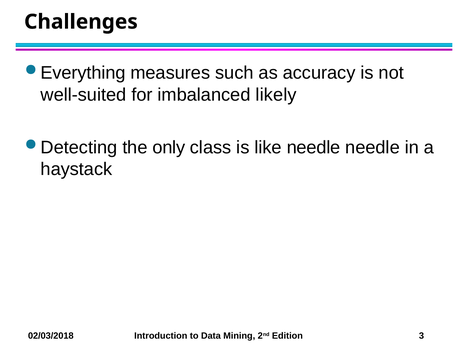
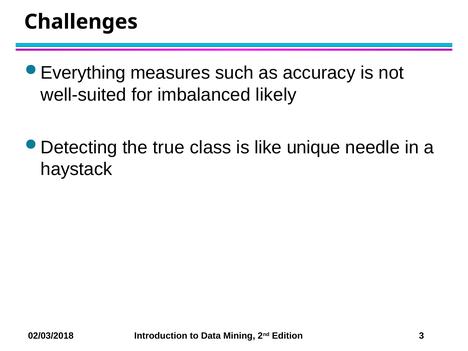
only: only -> true
like needle: needle -> unique
